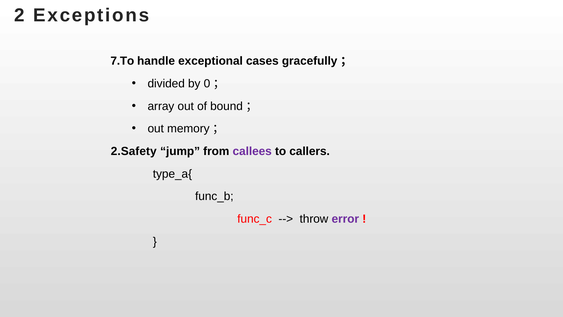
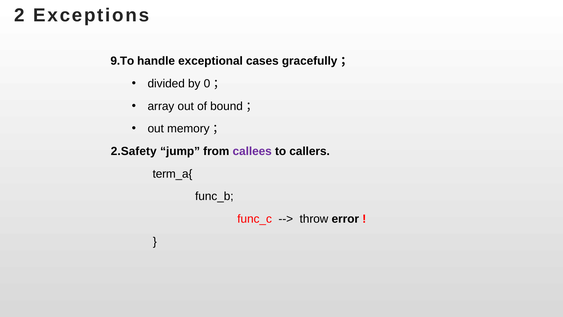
7.To: 7.To -> 9.To
type_a{: type_a{ -> term_a{
error colour: purple -> black
